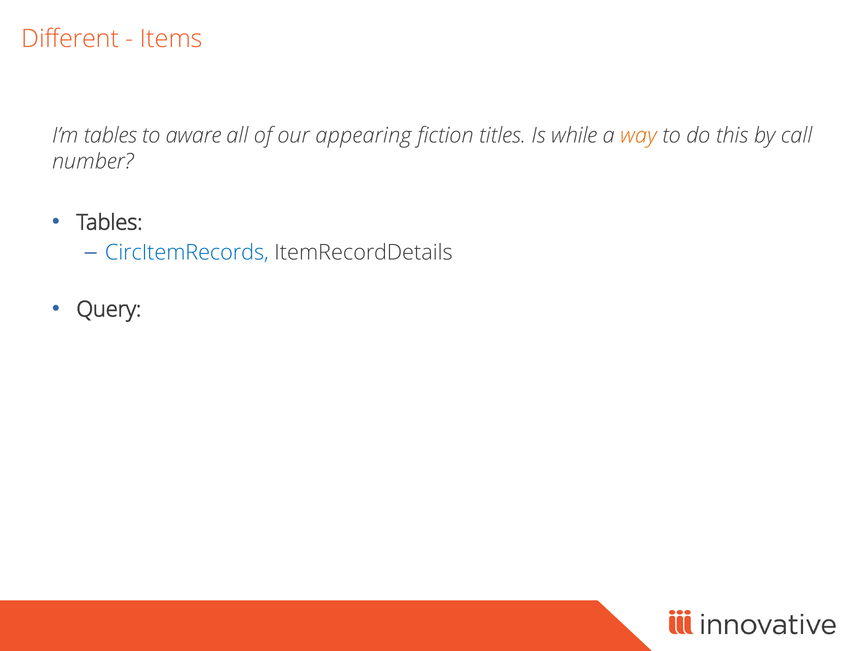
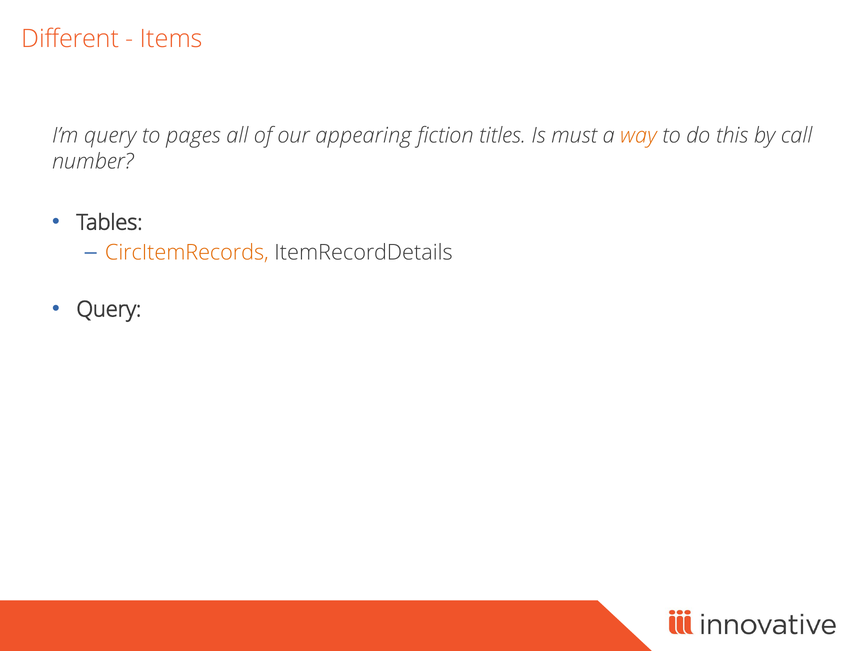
I’m tables: tables -> query
aware: aware -> pages
while: while -> must
CircItemRecords colour: blue -> orange
